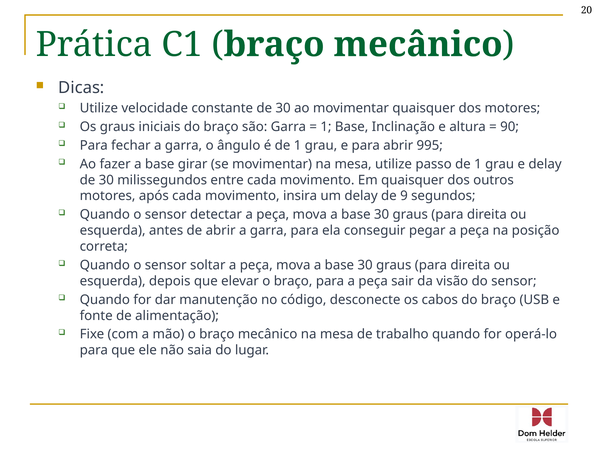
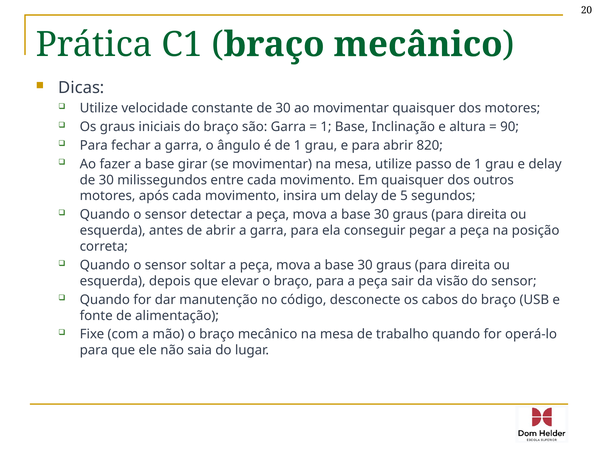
995: 995 -> 820
9: 9 -> 5
